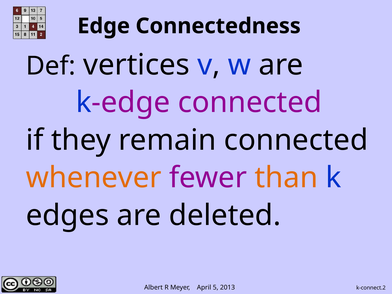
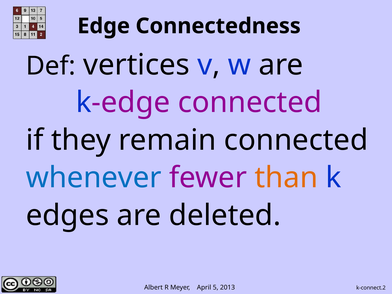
whenever colour: orange -> blue
